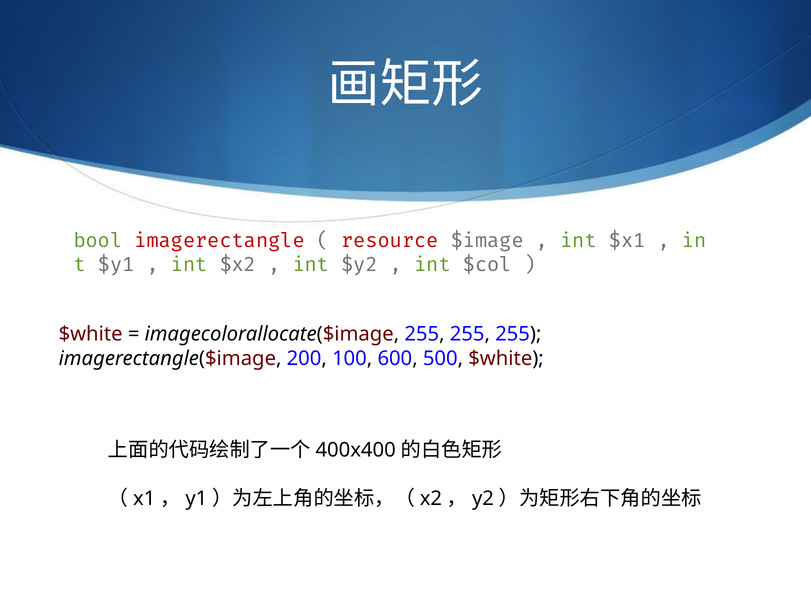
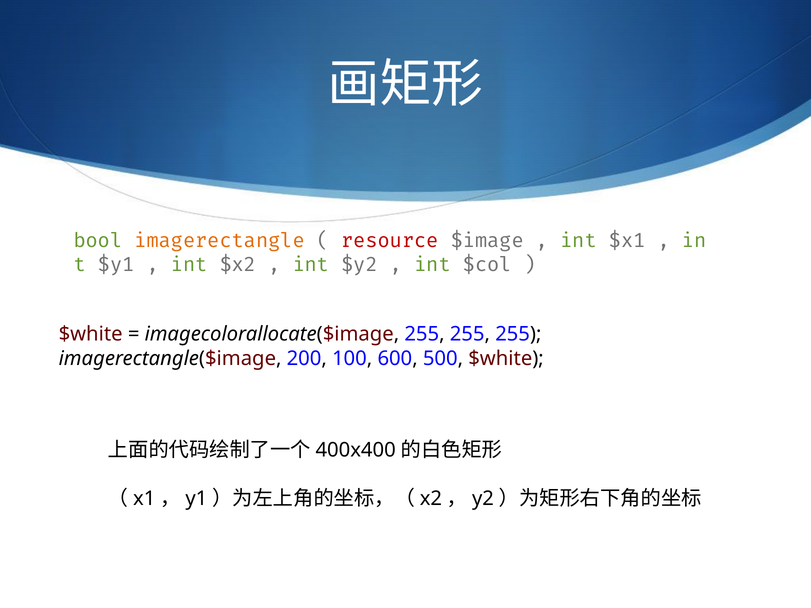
imagerectangle colour: red -> orange
